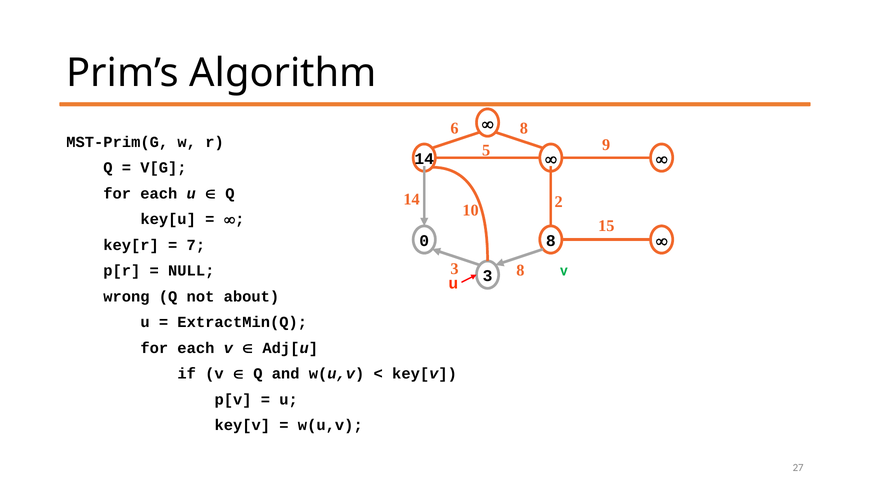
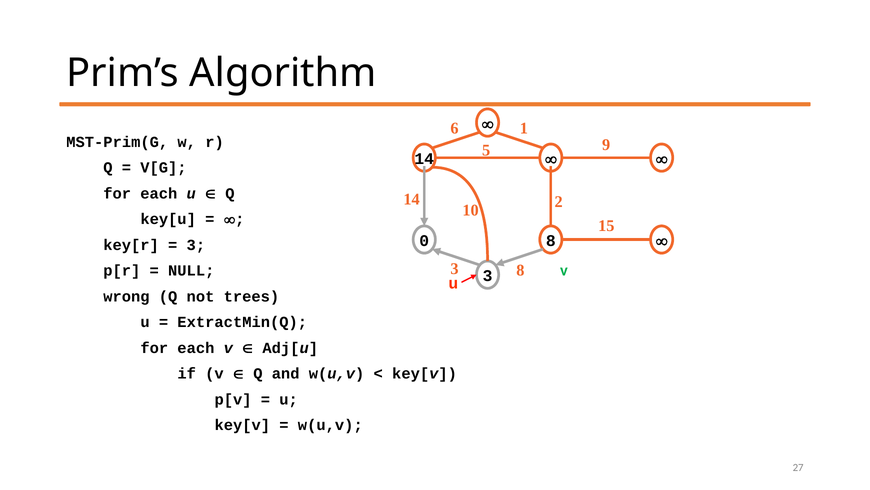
6 8: 8 -> 1
7 at (196, 245): 7 -> 3
about: about -> trees
